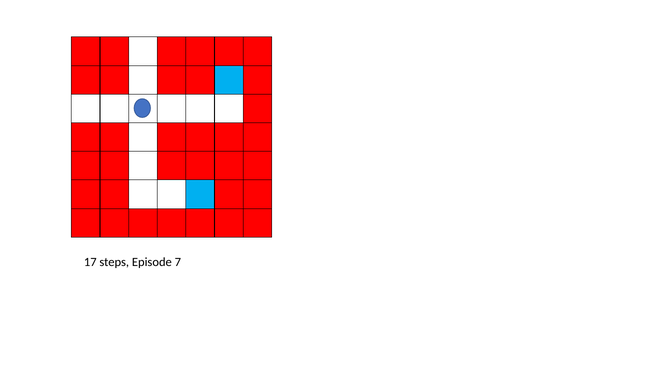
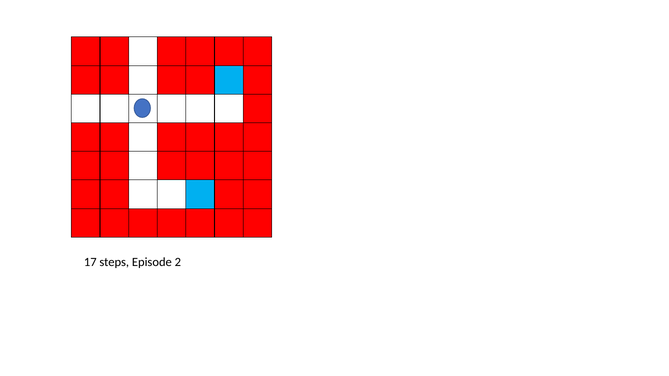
7: 7 -> 2
